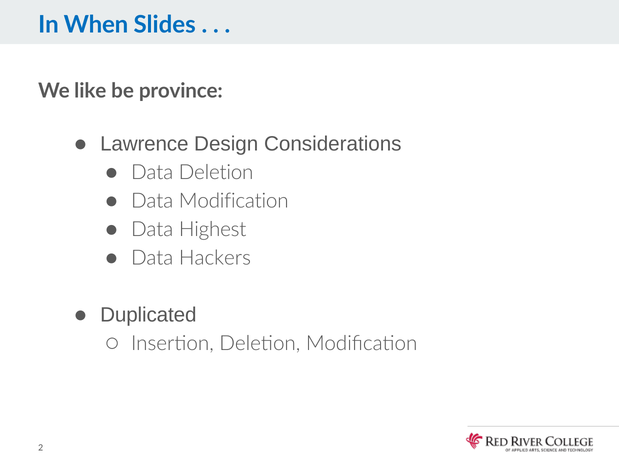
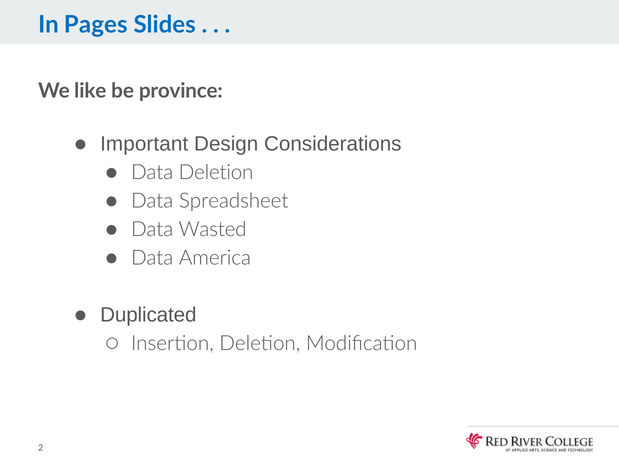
When: When -> Pages
Lawrence: Lawrence -> Important
Data Modification: Modification -> Spreadsheet
Highest: Highest -> Wasted
Hackers: Hackers -> America
